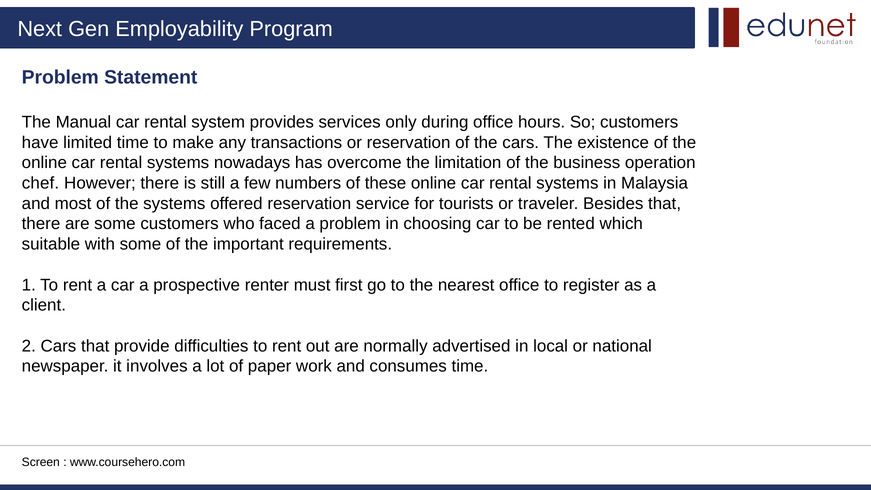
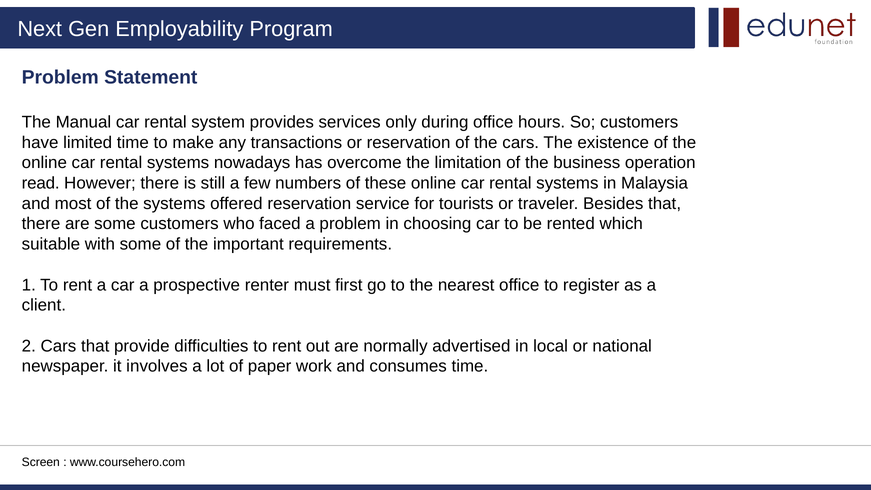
chef: chef -> read
